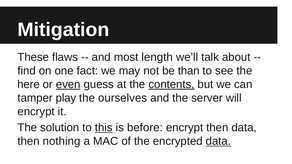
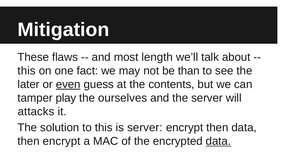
find at (27, 71): find -> this
here: here -> later
contents underline: present -> none
encrypt at (36, 112): encrypt -> attacks
this at (104, 128) underline: present -> none
is before: before -> server
then nothing: nothing -> encrypt
